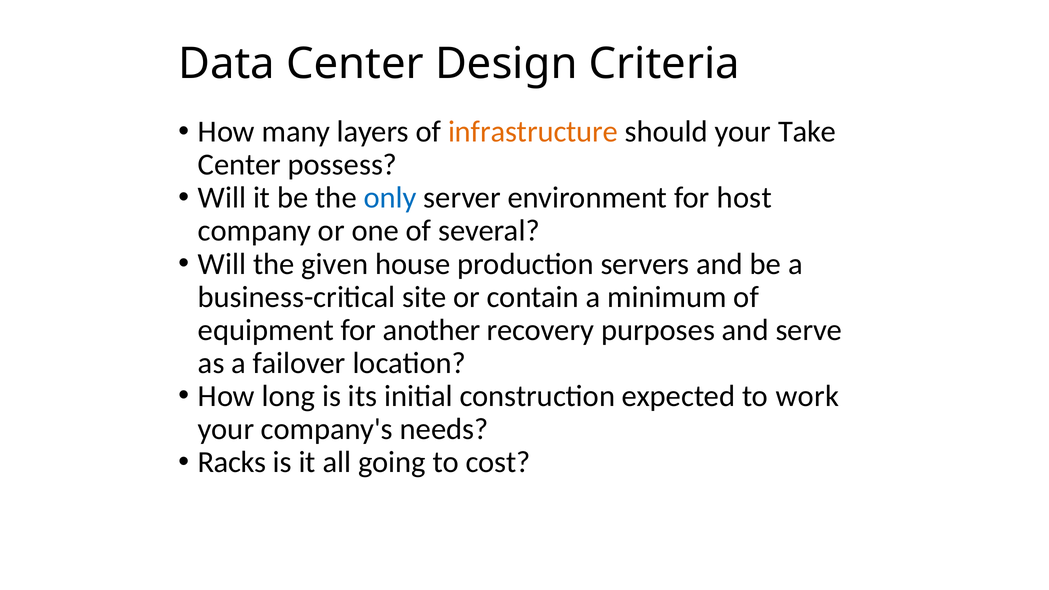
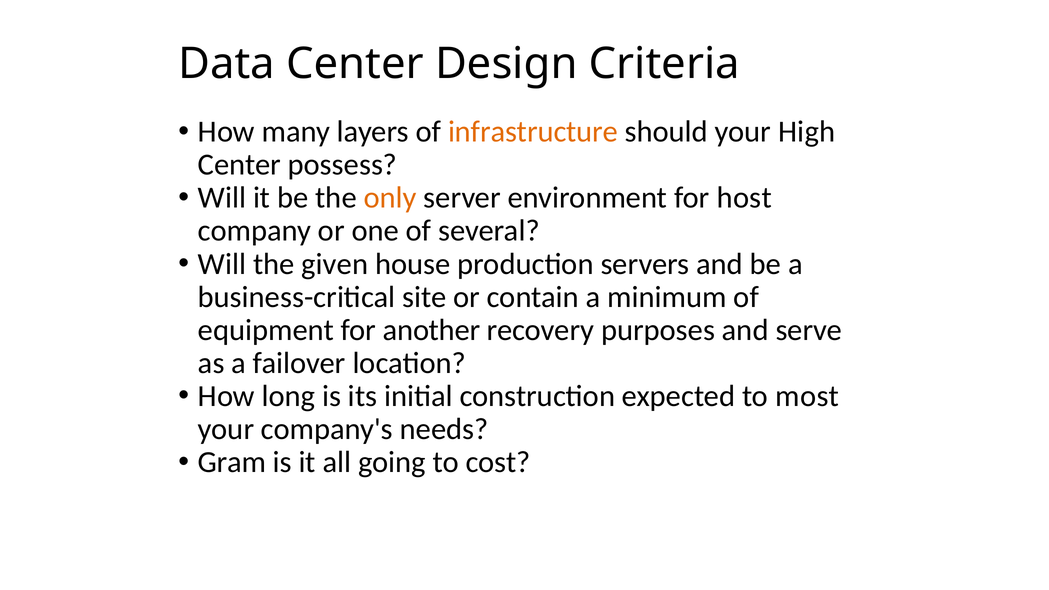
Take: Take -> High
only colour: blue -> orange
work: work -> most
Racks: Racks -> Gram
